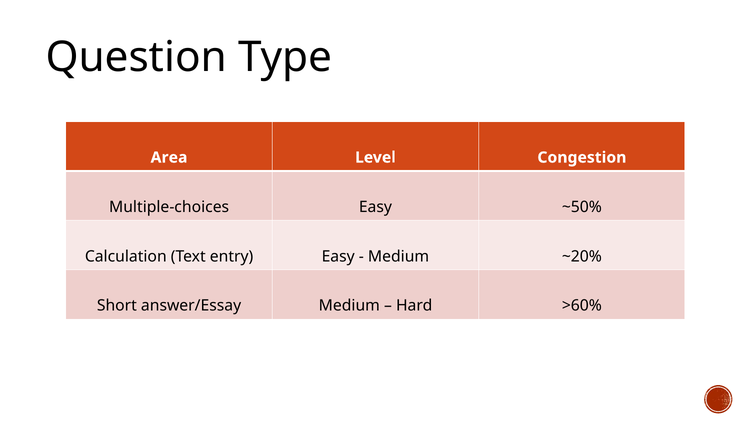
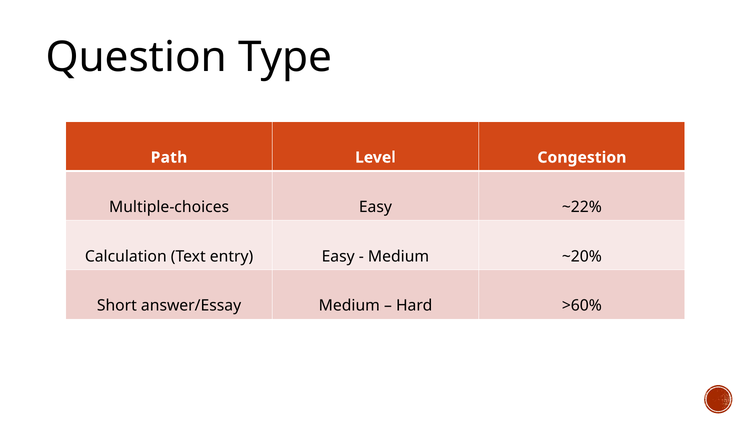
Area: Area -> Path
~50%: ~50% -> ~22%
